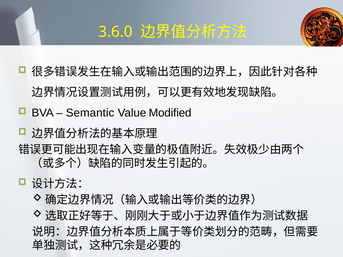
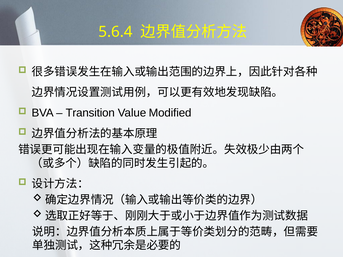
3.6.0: 3.6.0 -> 5.6.4
Semantic: Semantic -> Transition
